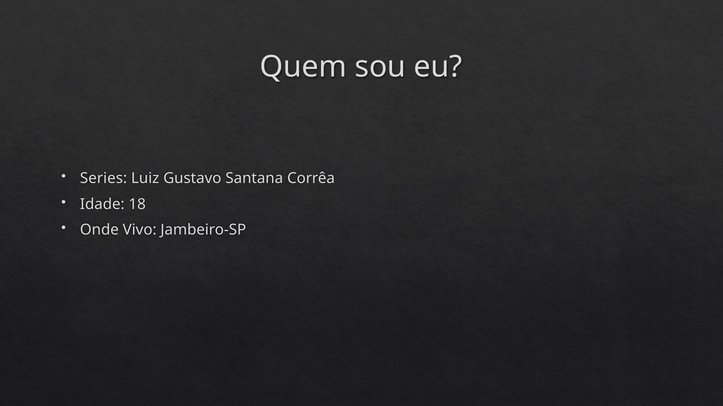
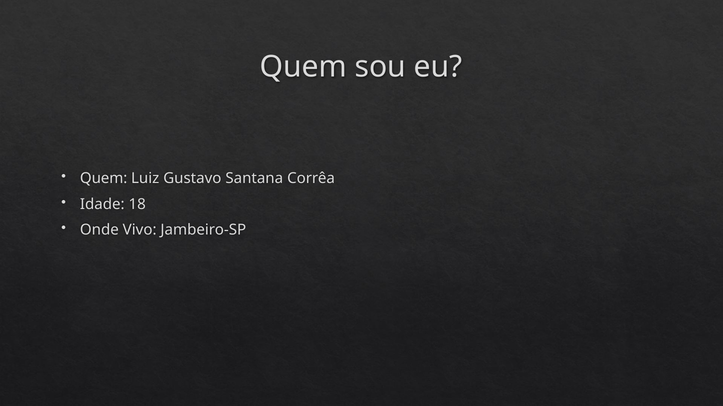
Series at (104, 179): Series -> Quem
